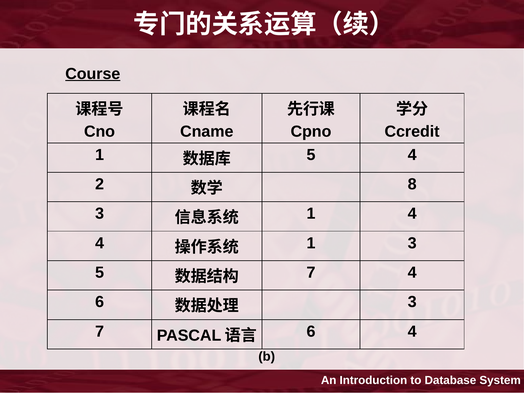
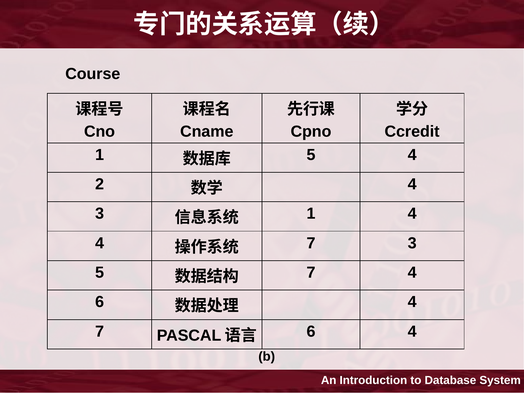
Course underline: present -> none
8 at (412, 184): 8 -> 4
1 at (311, 243): 1 -> 7
3 at (412, 302): 3 -> 4
